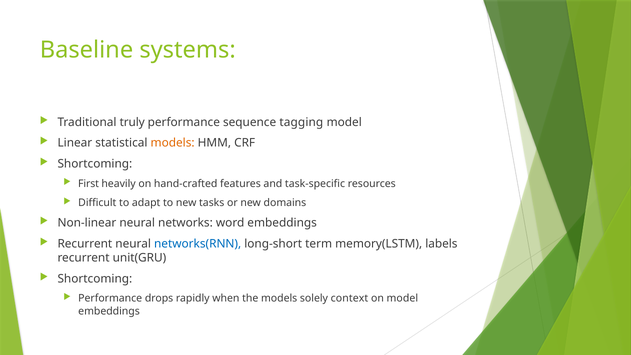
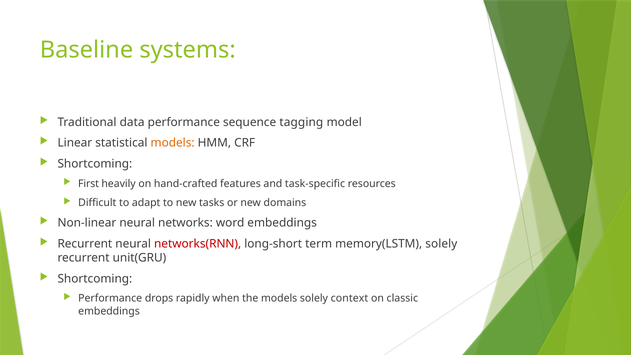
truly: truly -> data
networks(RNN colour: blue -> red
memory(LSTM labels: labels -> solely
on model: model -> classic
